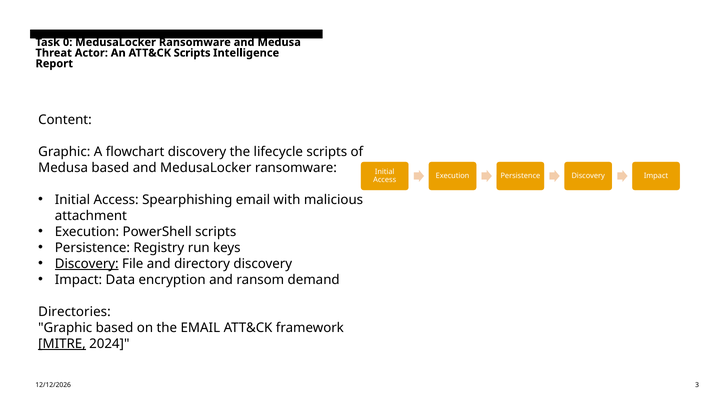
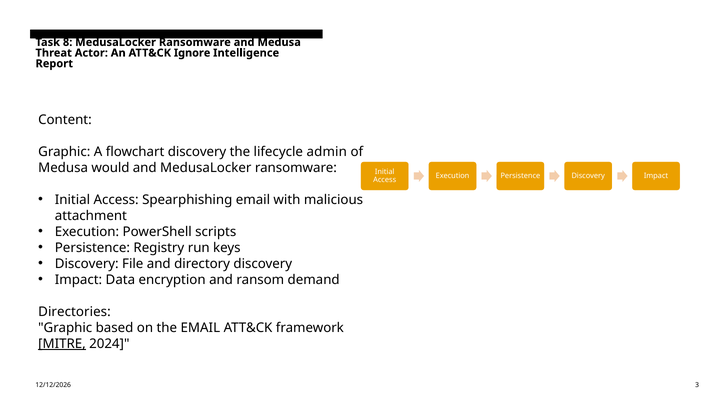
0: 0 -> 8
ATT&CK Scripts: Scripts -> Ignore
lifecycle scripts: scripts -> admin
Medusa based: based -> would
Discovery at (87, 263) underline: present -> none
